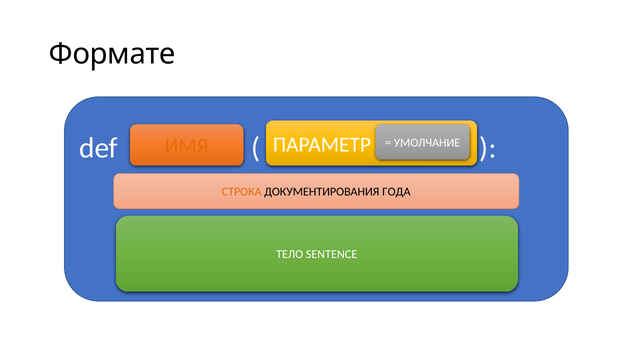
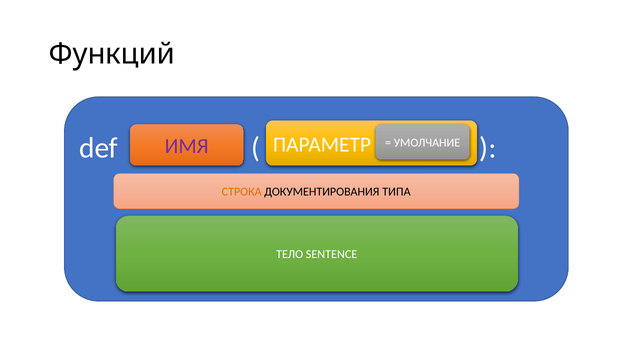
Формате: Формате -> Функций
ИМЯ colour: orange -> purple
ГОДА: ГОДА -> ТИПА
